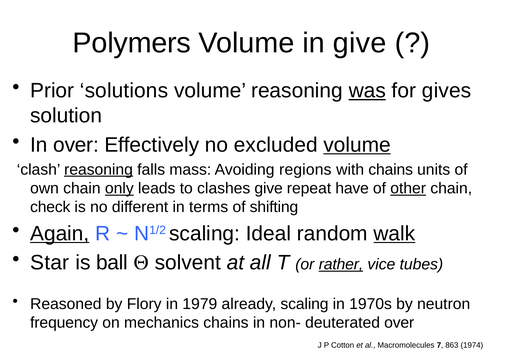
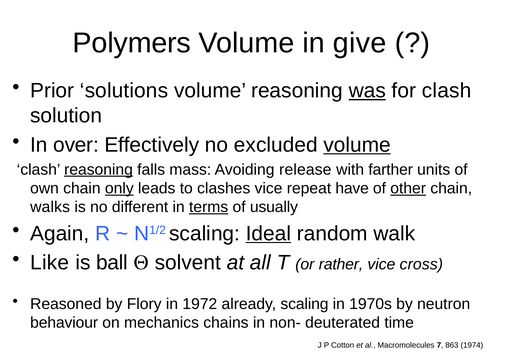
for gives: gives -> clash
regions: regions -> release
with chains: chains -> farther
clashes give: give -> vice
check: check -> walks
terms underline: none -> present
shifting: shifting -> usually
Again underline: present -> none
Ideal underline: none -> present
walk underline: present -> none
Star: Star -> Like
rather underline: present -> none
tubes: tubes -> cross
1979: 1979 -> 1972
frequency: frequency -> behaviour
deuterated over: over -> time
